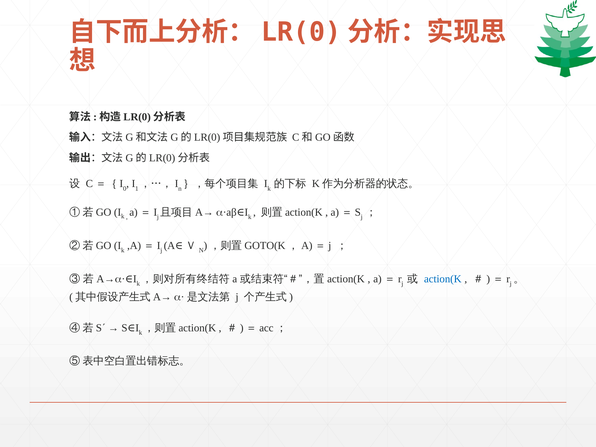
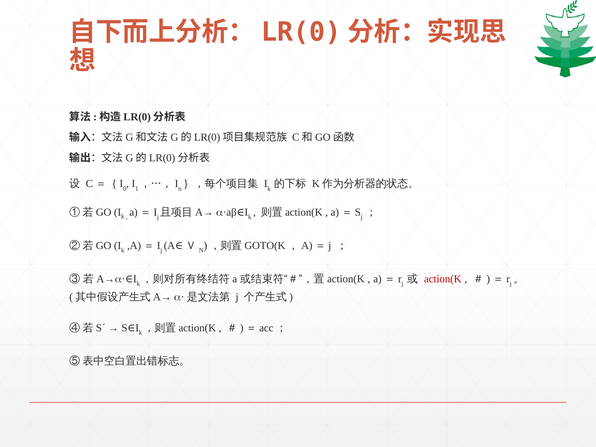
action(K at (443, 279) colour: blue -> red
